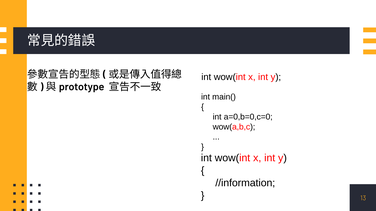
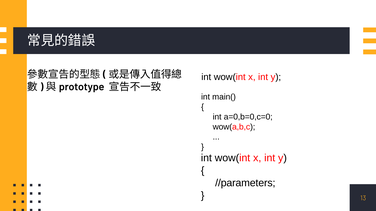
//information: //information -> //parameters
